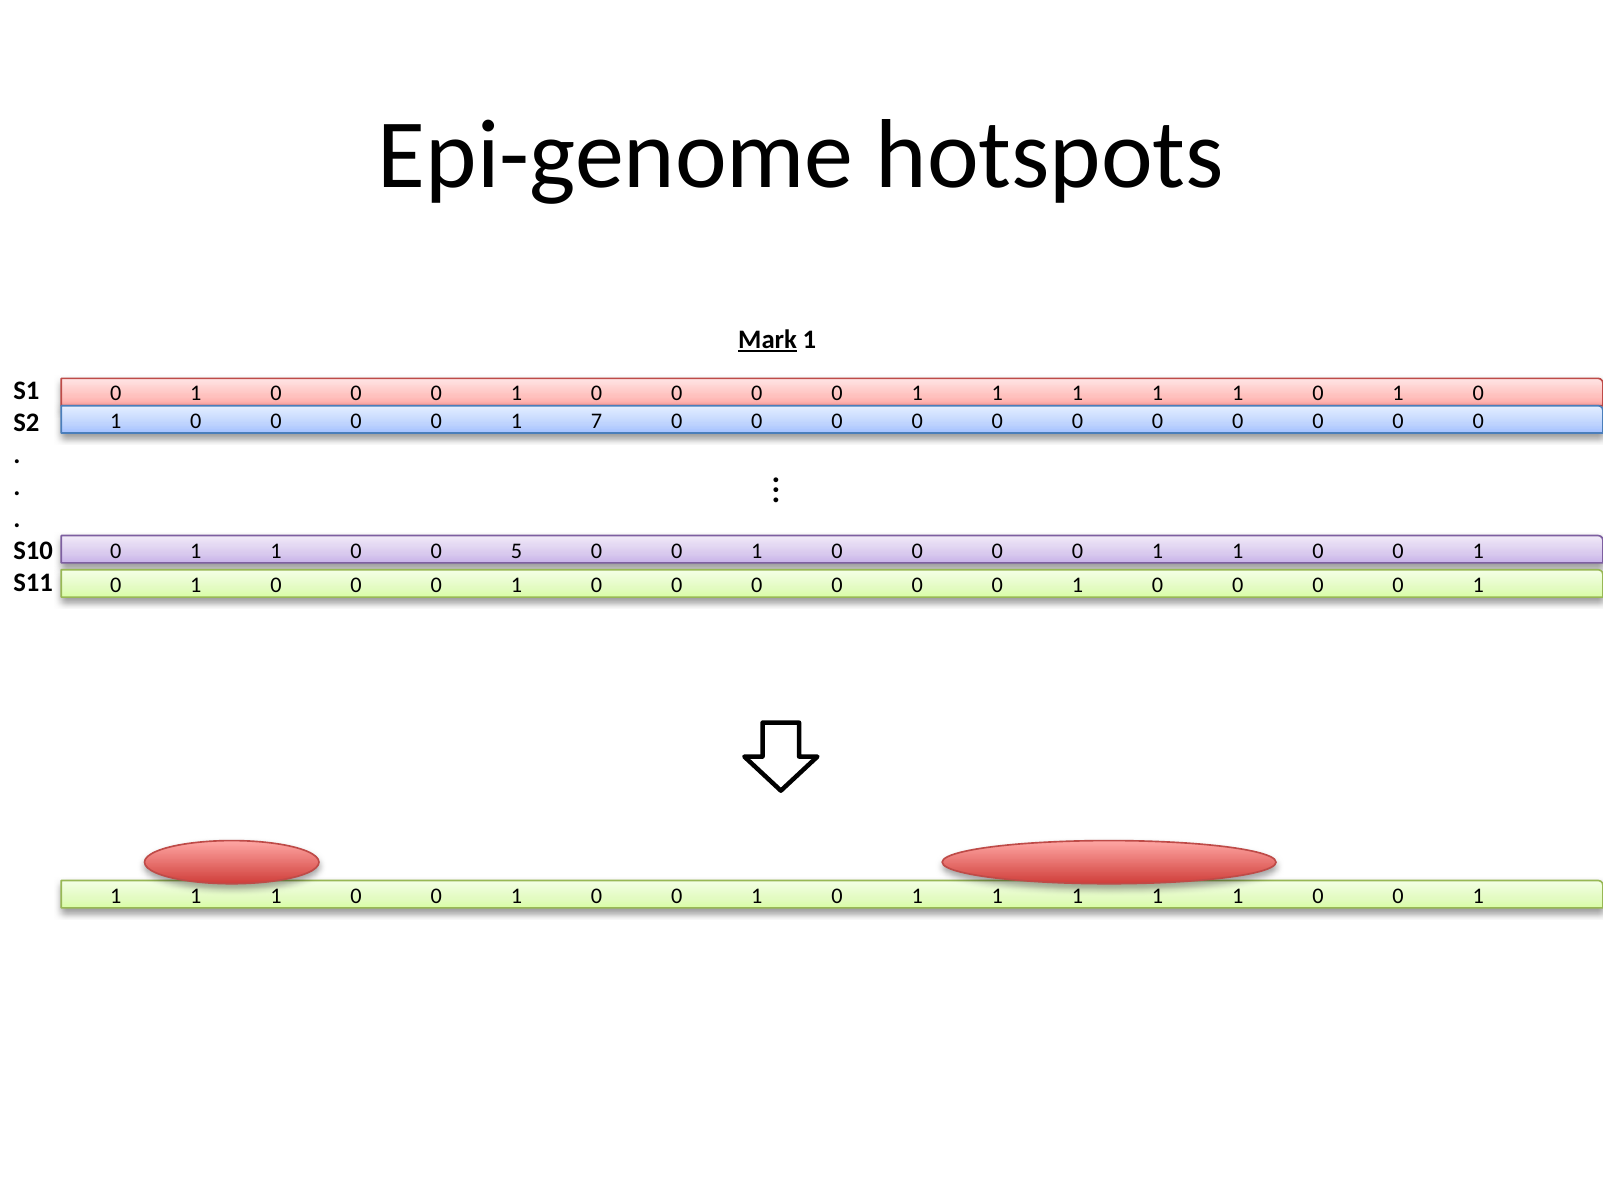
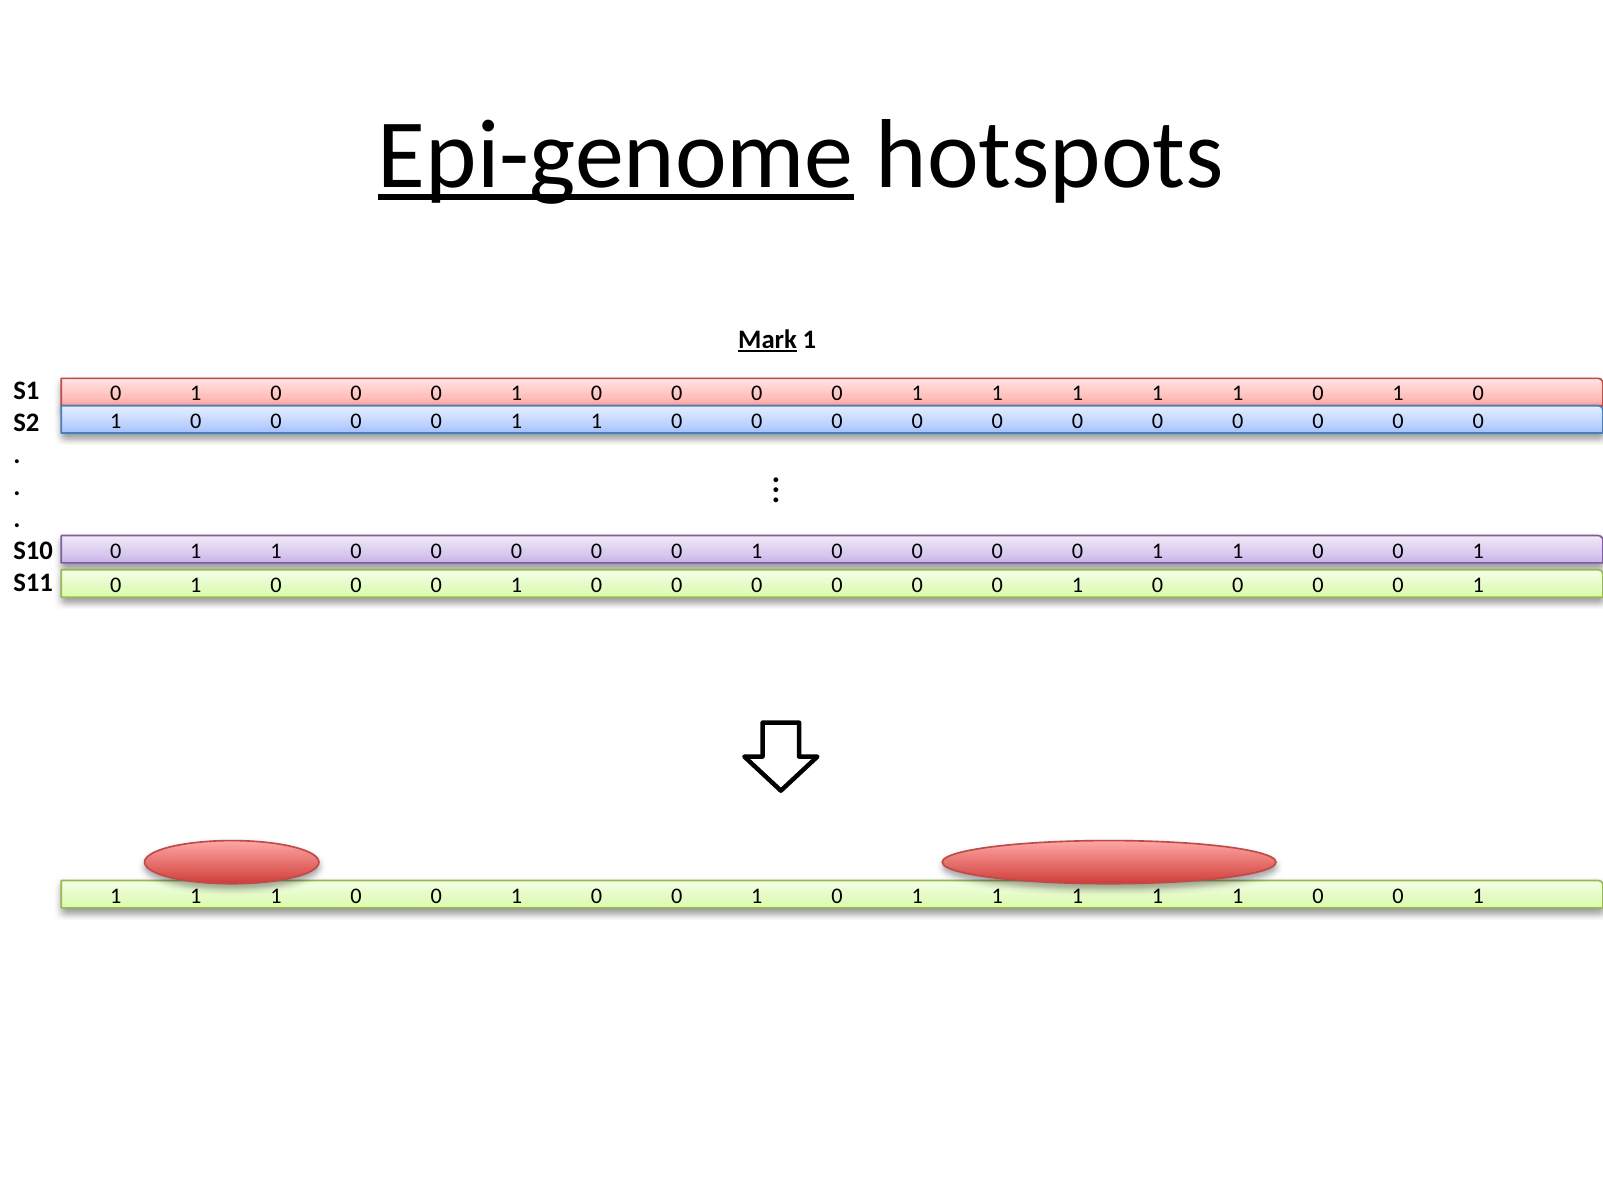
Epi-genome underline: none -> present
7 at (597, 421): 7 -> 1
5 at (516, 551): 5 -> 0
